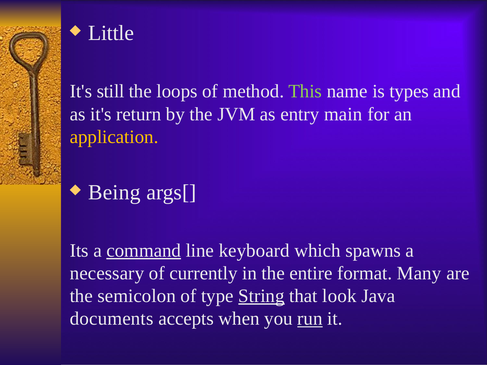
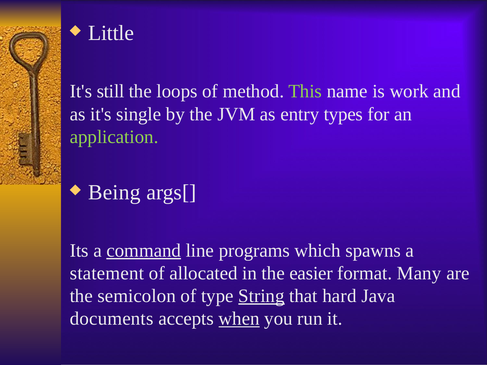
types: types -> work
return: return -> single
main: main -> types
application colour: yellow -> light green
keyboard: keyboard -> programs
necessary: necessary -> statement
currently: currently -> allocated
entire: entire -> easier
look: look -> hard
when underline: none -> present
run underline: present -> none
